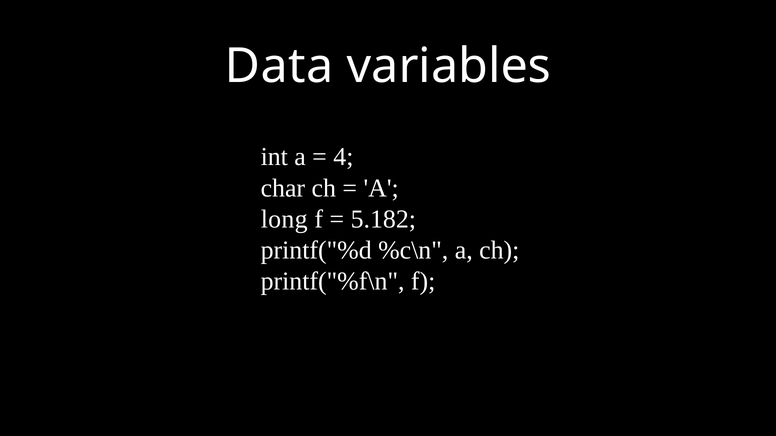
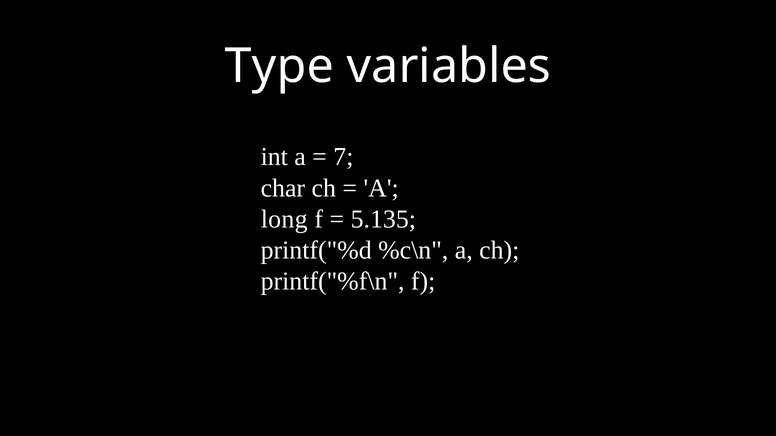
Data: Data -> Type
4: 4 -> 7
5.182: 5.182 -> 5.135
